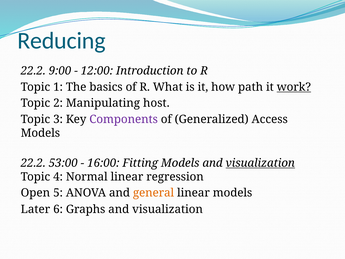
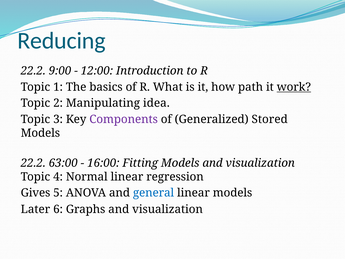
host: host -> idea
Access: Access -> Stored
53:00: 53:00 -> 63:00
visualization at (260, 163) underline: present -> none
Open: Open -> Gives
general colour: orange -> blue
